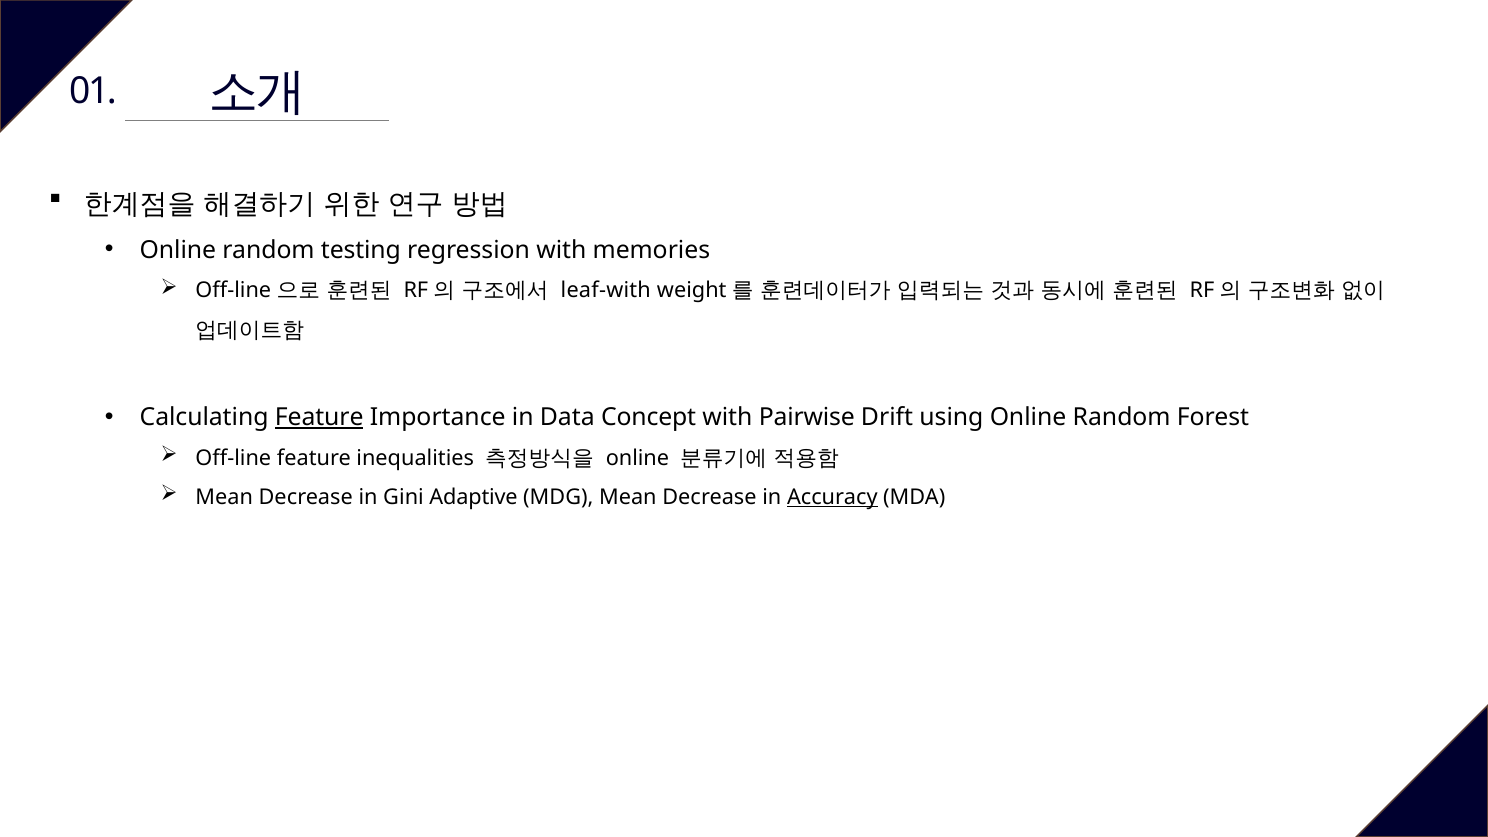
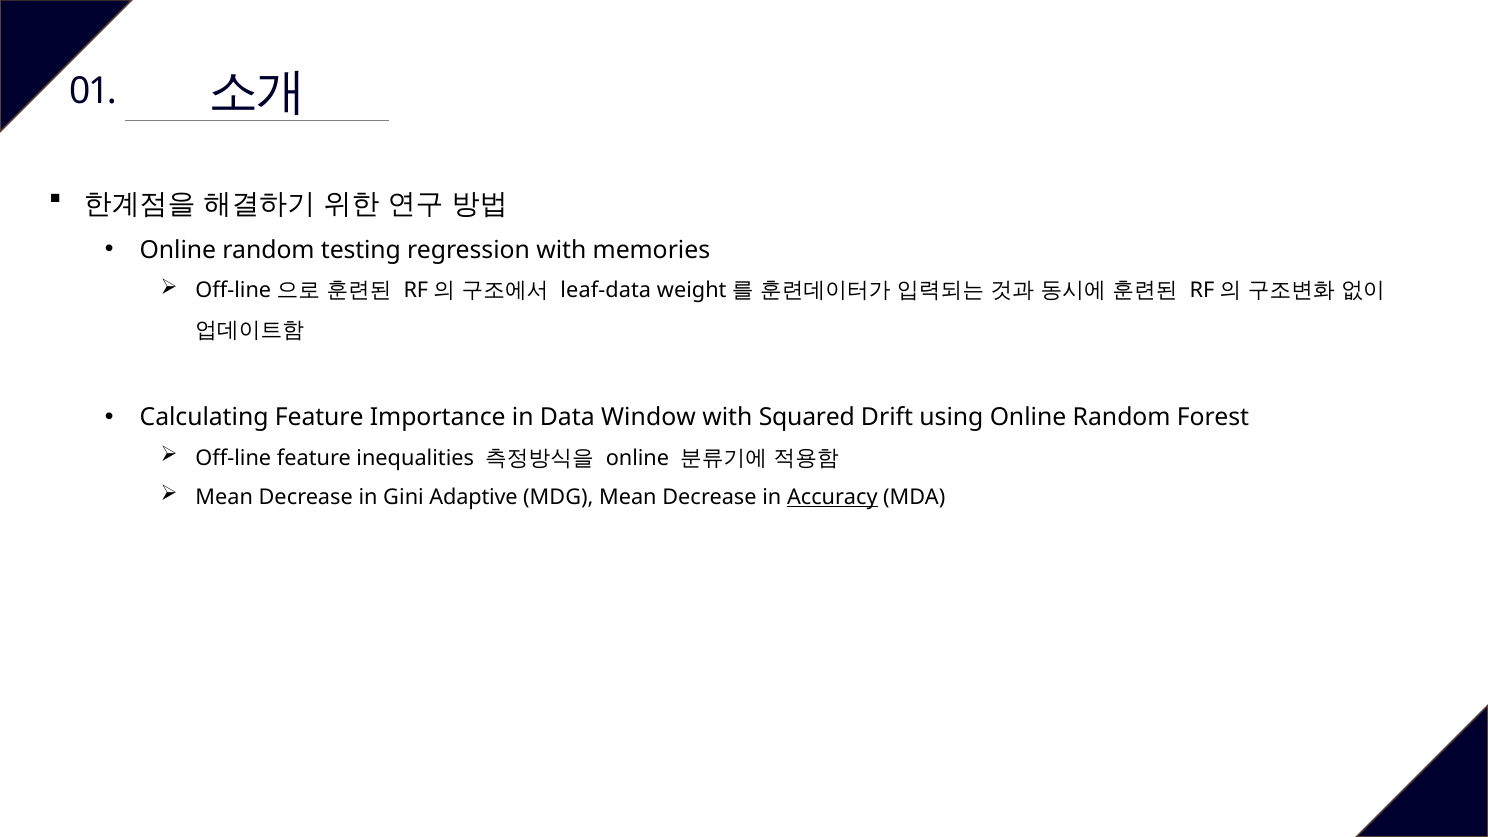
leaf-with: leaf-with -> leaf-data
Feature at (319, 417) underline: present -> none
Concept: Concept -> Window
Pairwise: Pairwise -> Squared
